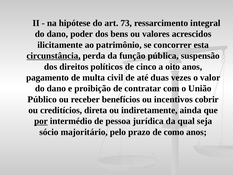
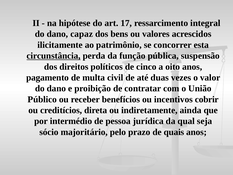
73: 73 -> 17
poder: poder -> capaz
por underline: present -> none
como: como -> quais
